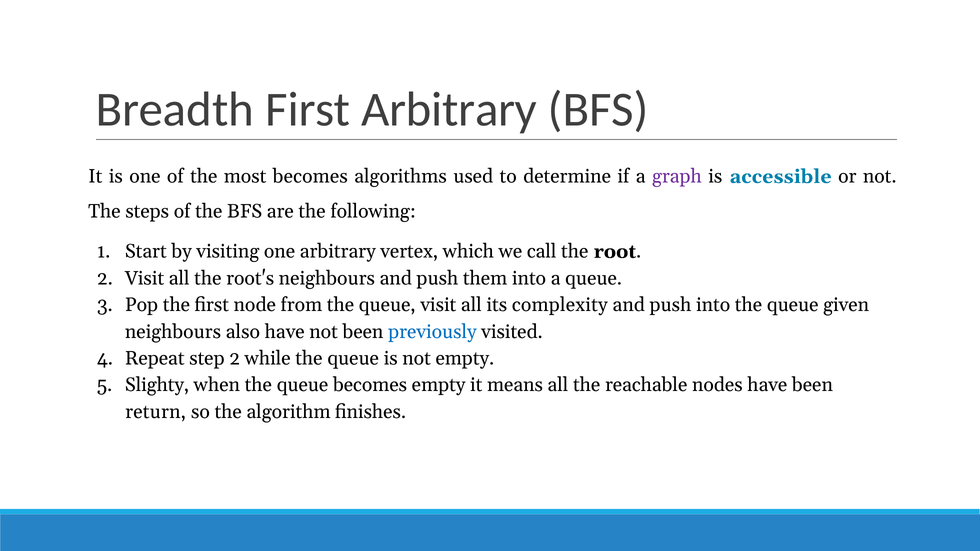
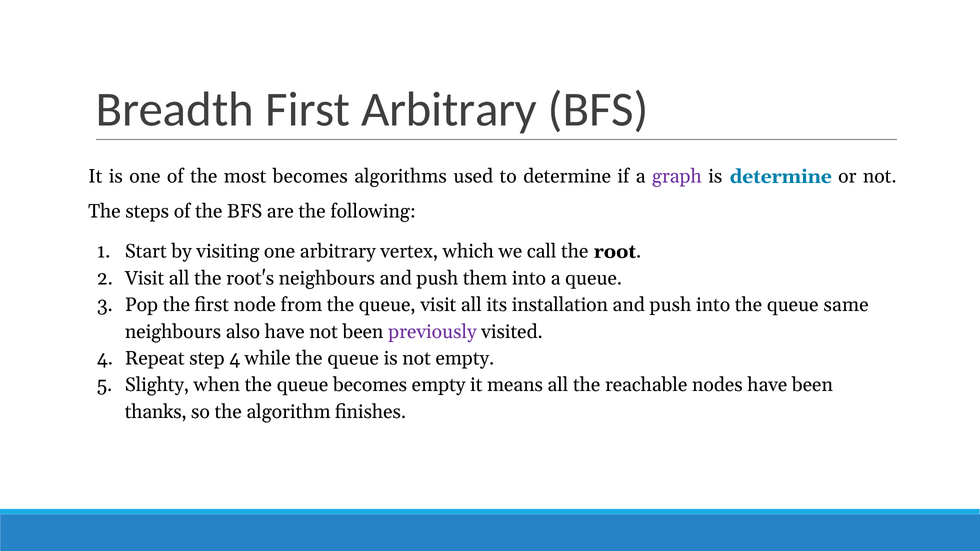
is accessible: accessible -> determine
complexity: complexity -> installation
given: given -> same
previously colour: blue -> purple
step 2: 2 -> 4
return: return -> thanks
